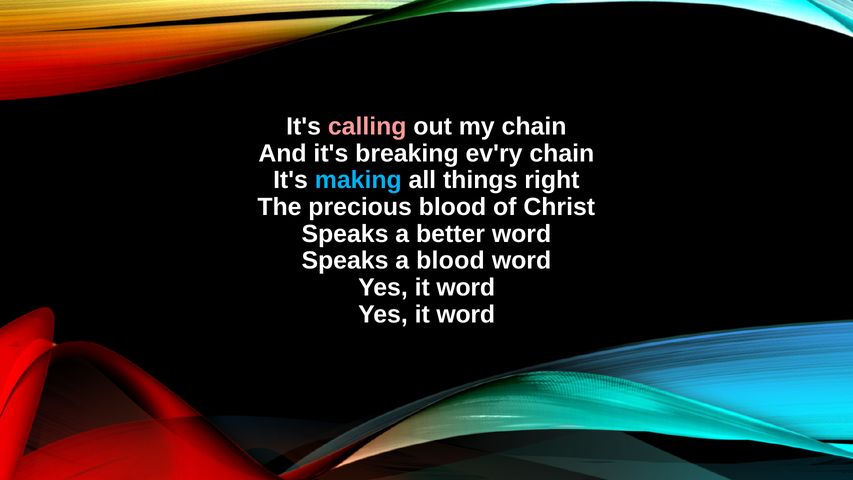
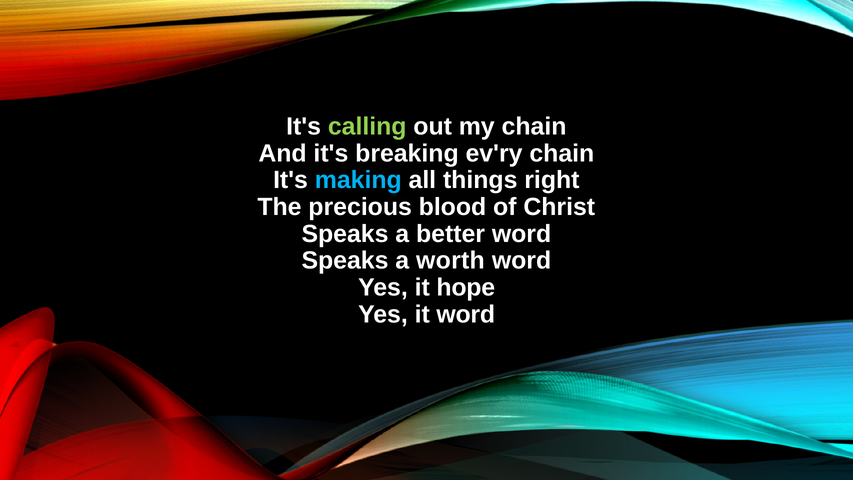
calling colour: pink -> light green
a blood: blood -> worth
word at (466, 287): word -> hope
